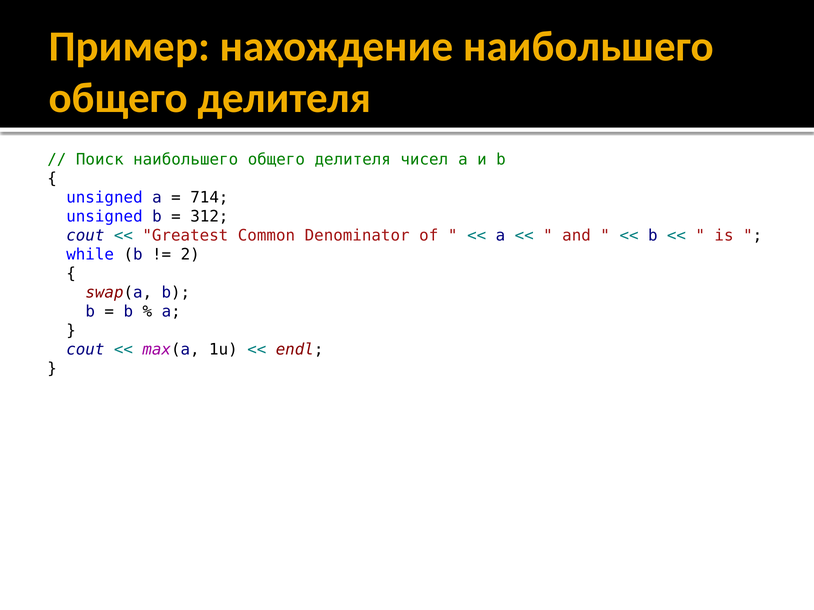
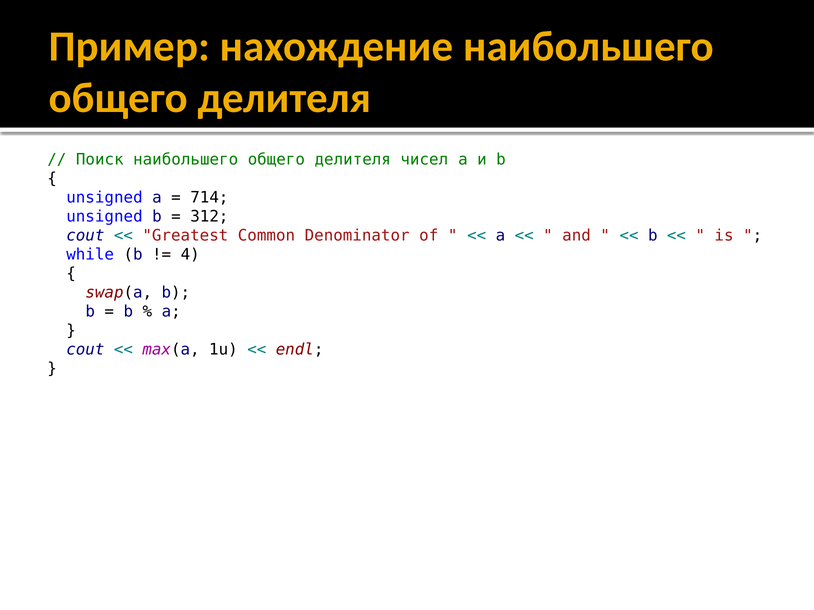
2: 2 -> 4
